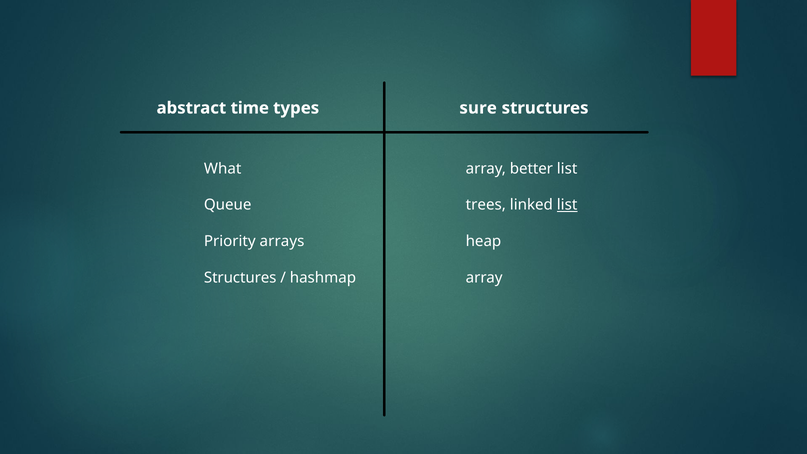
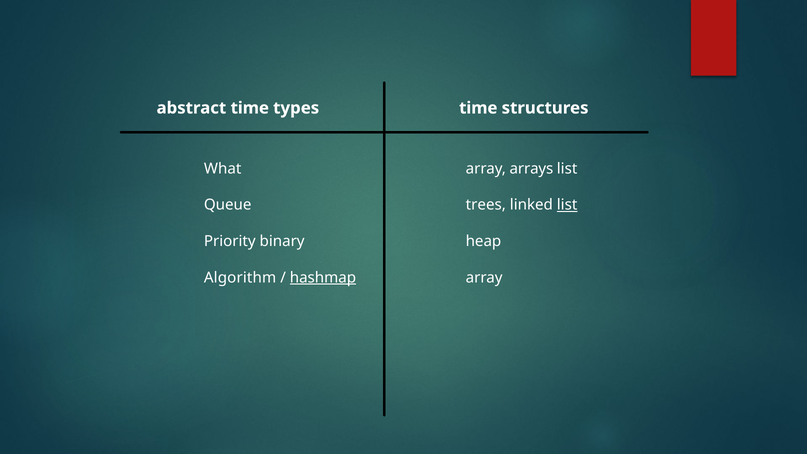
types sure: sure -> time
better: better -> arrays
arrays: arrays -> binary
Structures at (240, 278): Structures -> Algorithm
hashmap underline: none -> present
